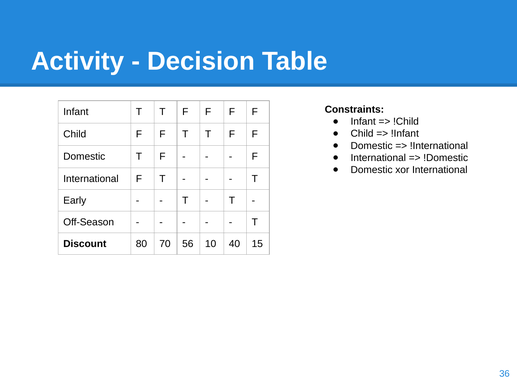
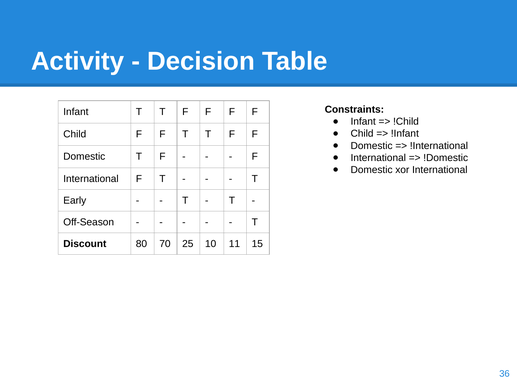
56: 56 -> 25
40: 40 -> 11
